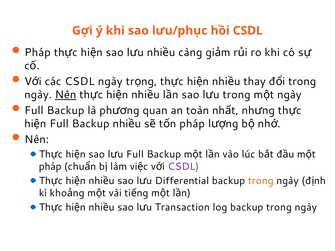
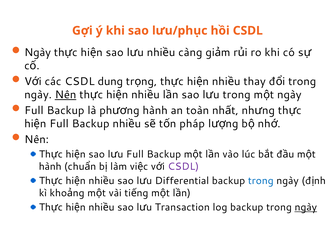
Pháp at (37, 52): Pháp -> Ngày
CSDL ngày: ngày -> dung
quan at (155, 110): quan -> hành
pháp at (50, 167): pháp -> hành
trong at (261, 181) colour: orange -> blue
ngày at (306, 208) underline: none -> present
